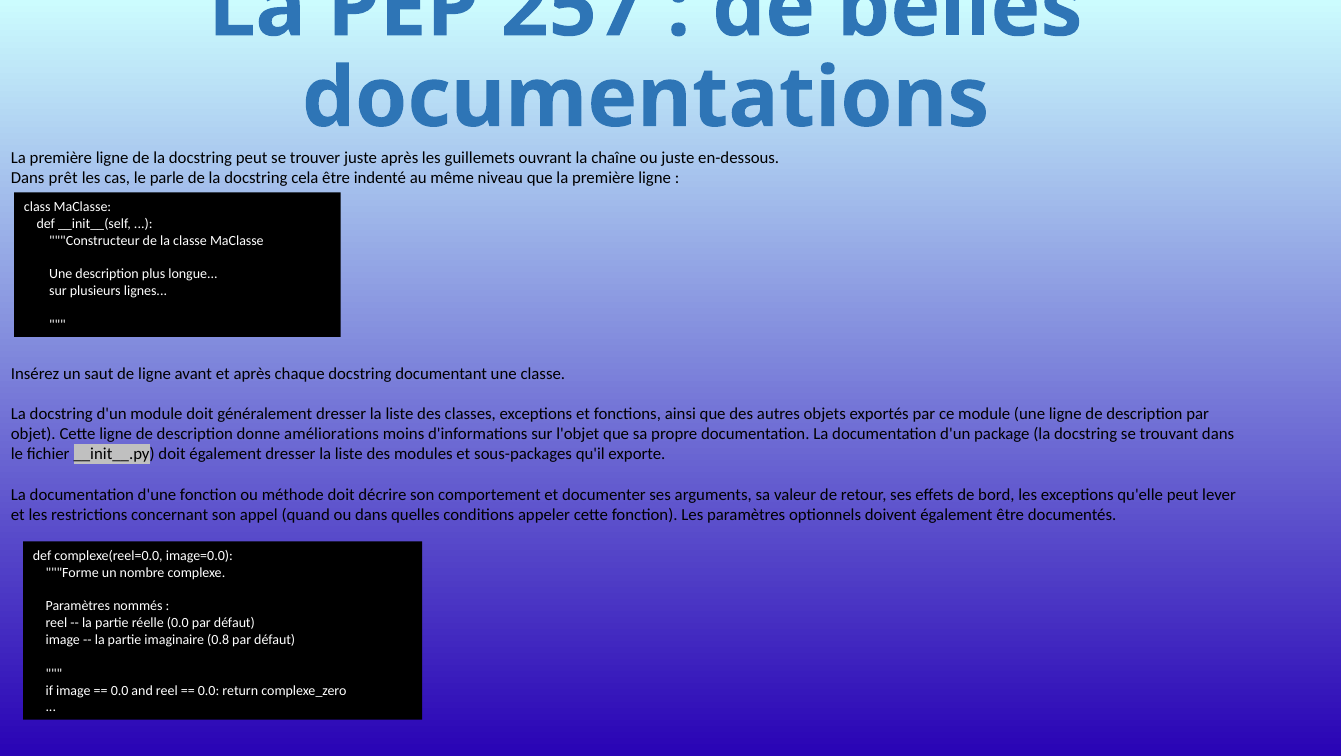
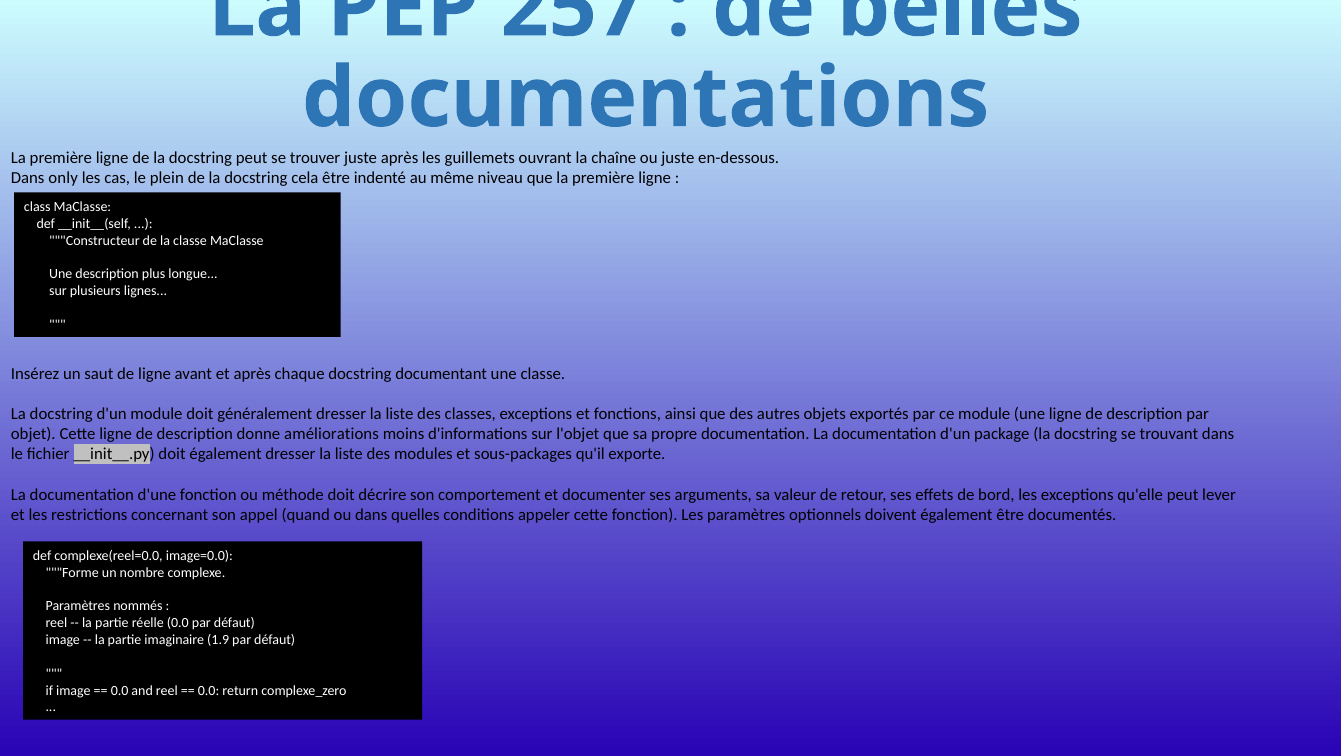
prêt: prêt -> only
parle: parle -> plein
0.8: 0.8 -> 1.9
